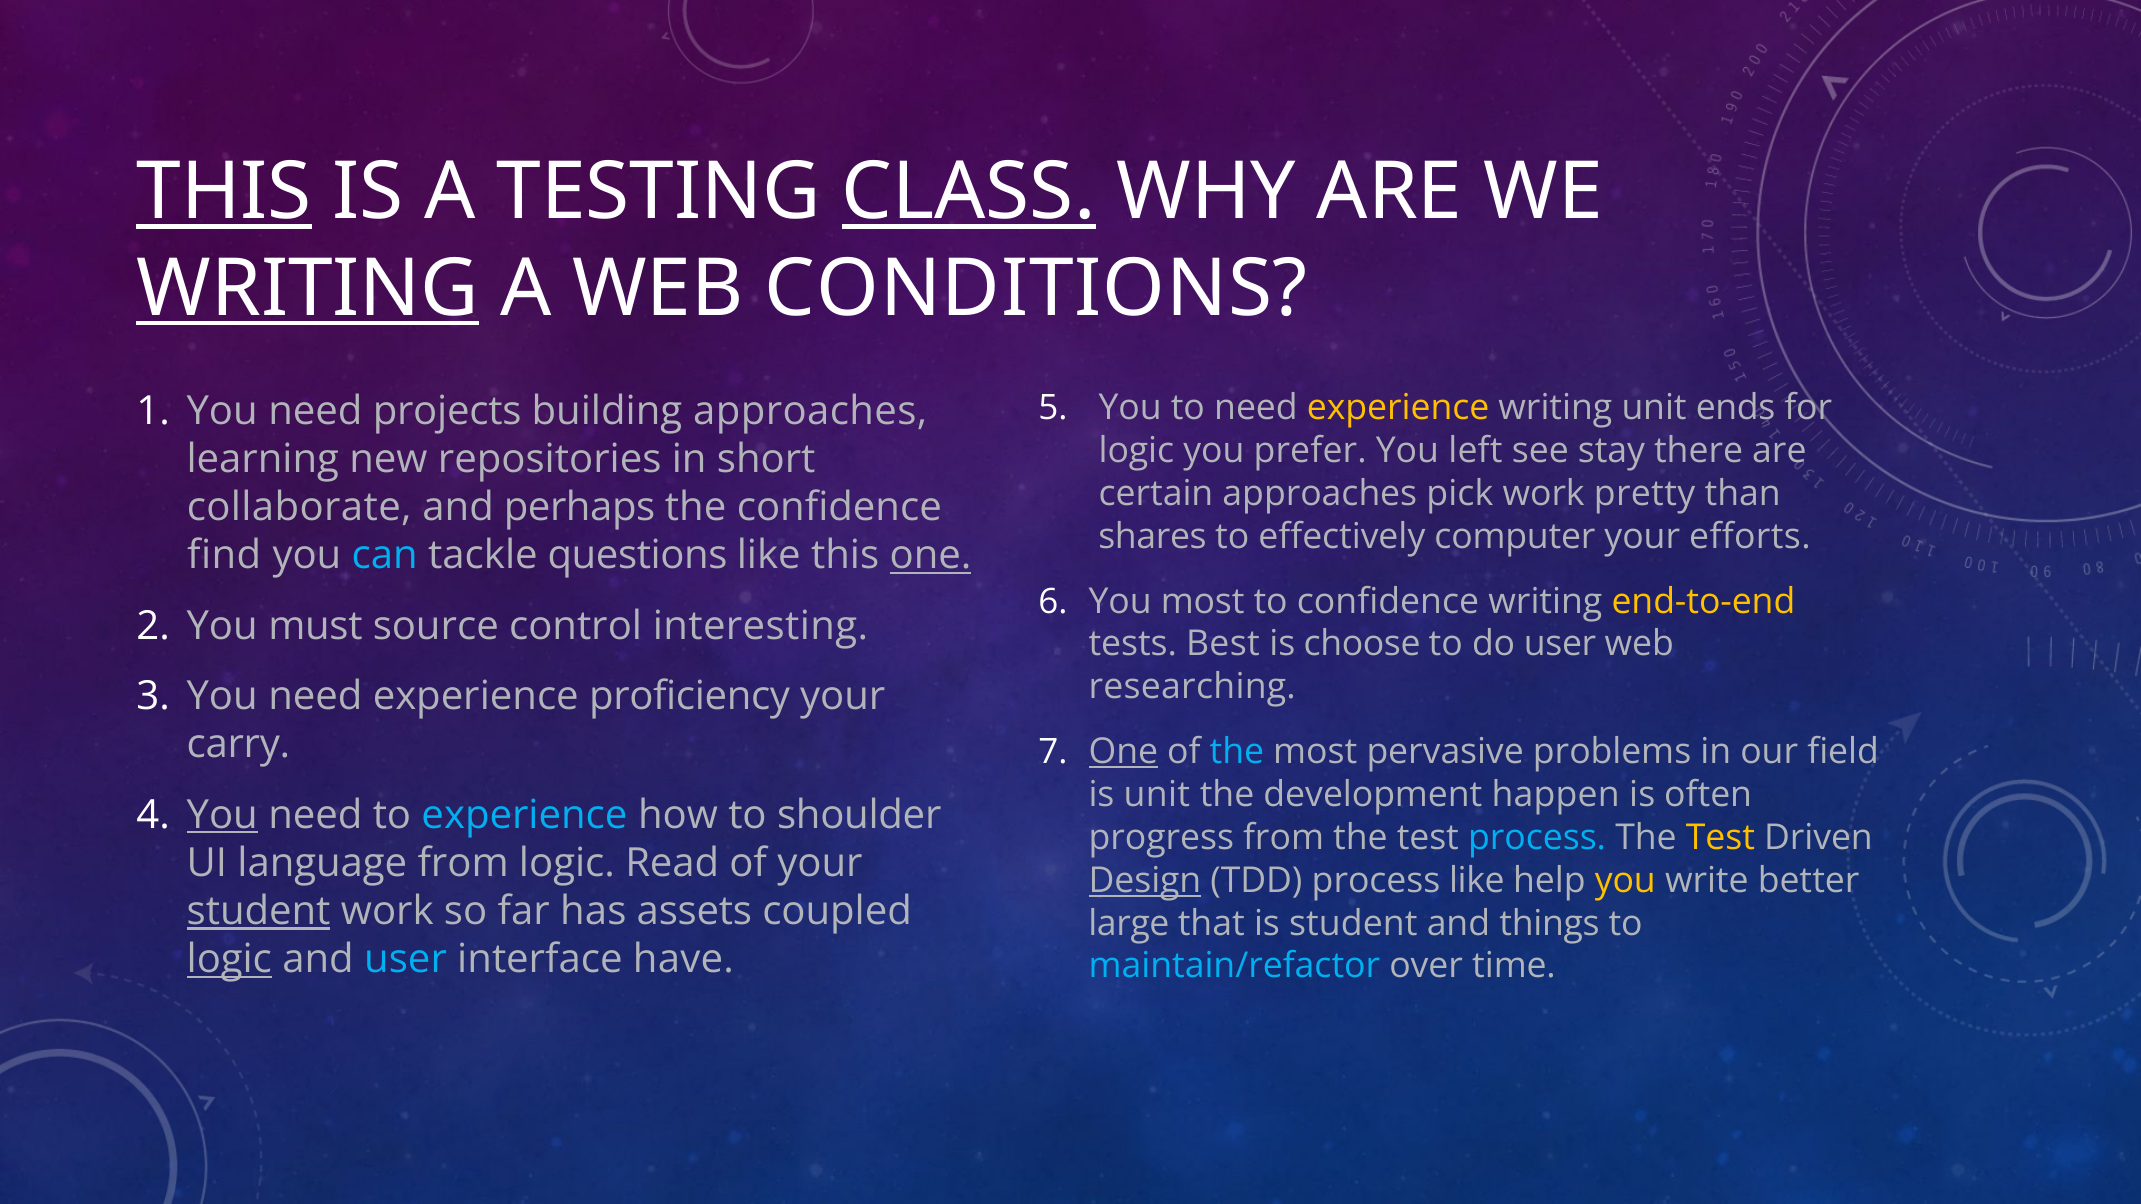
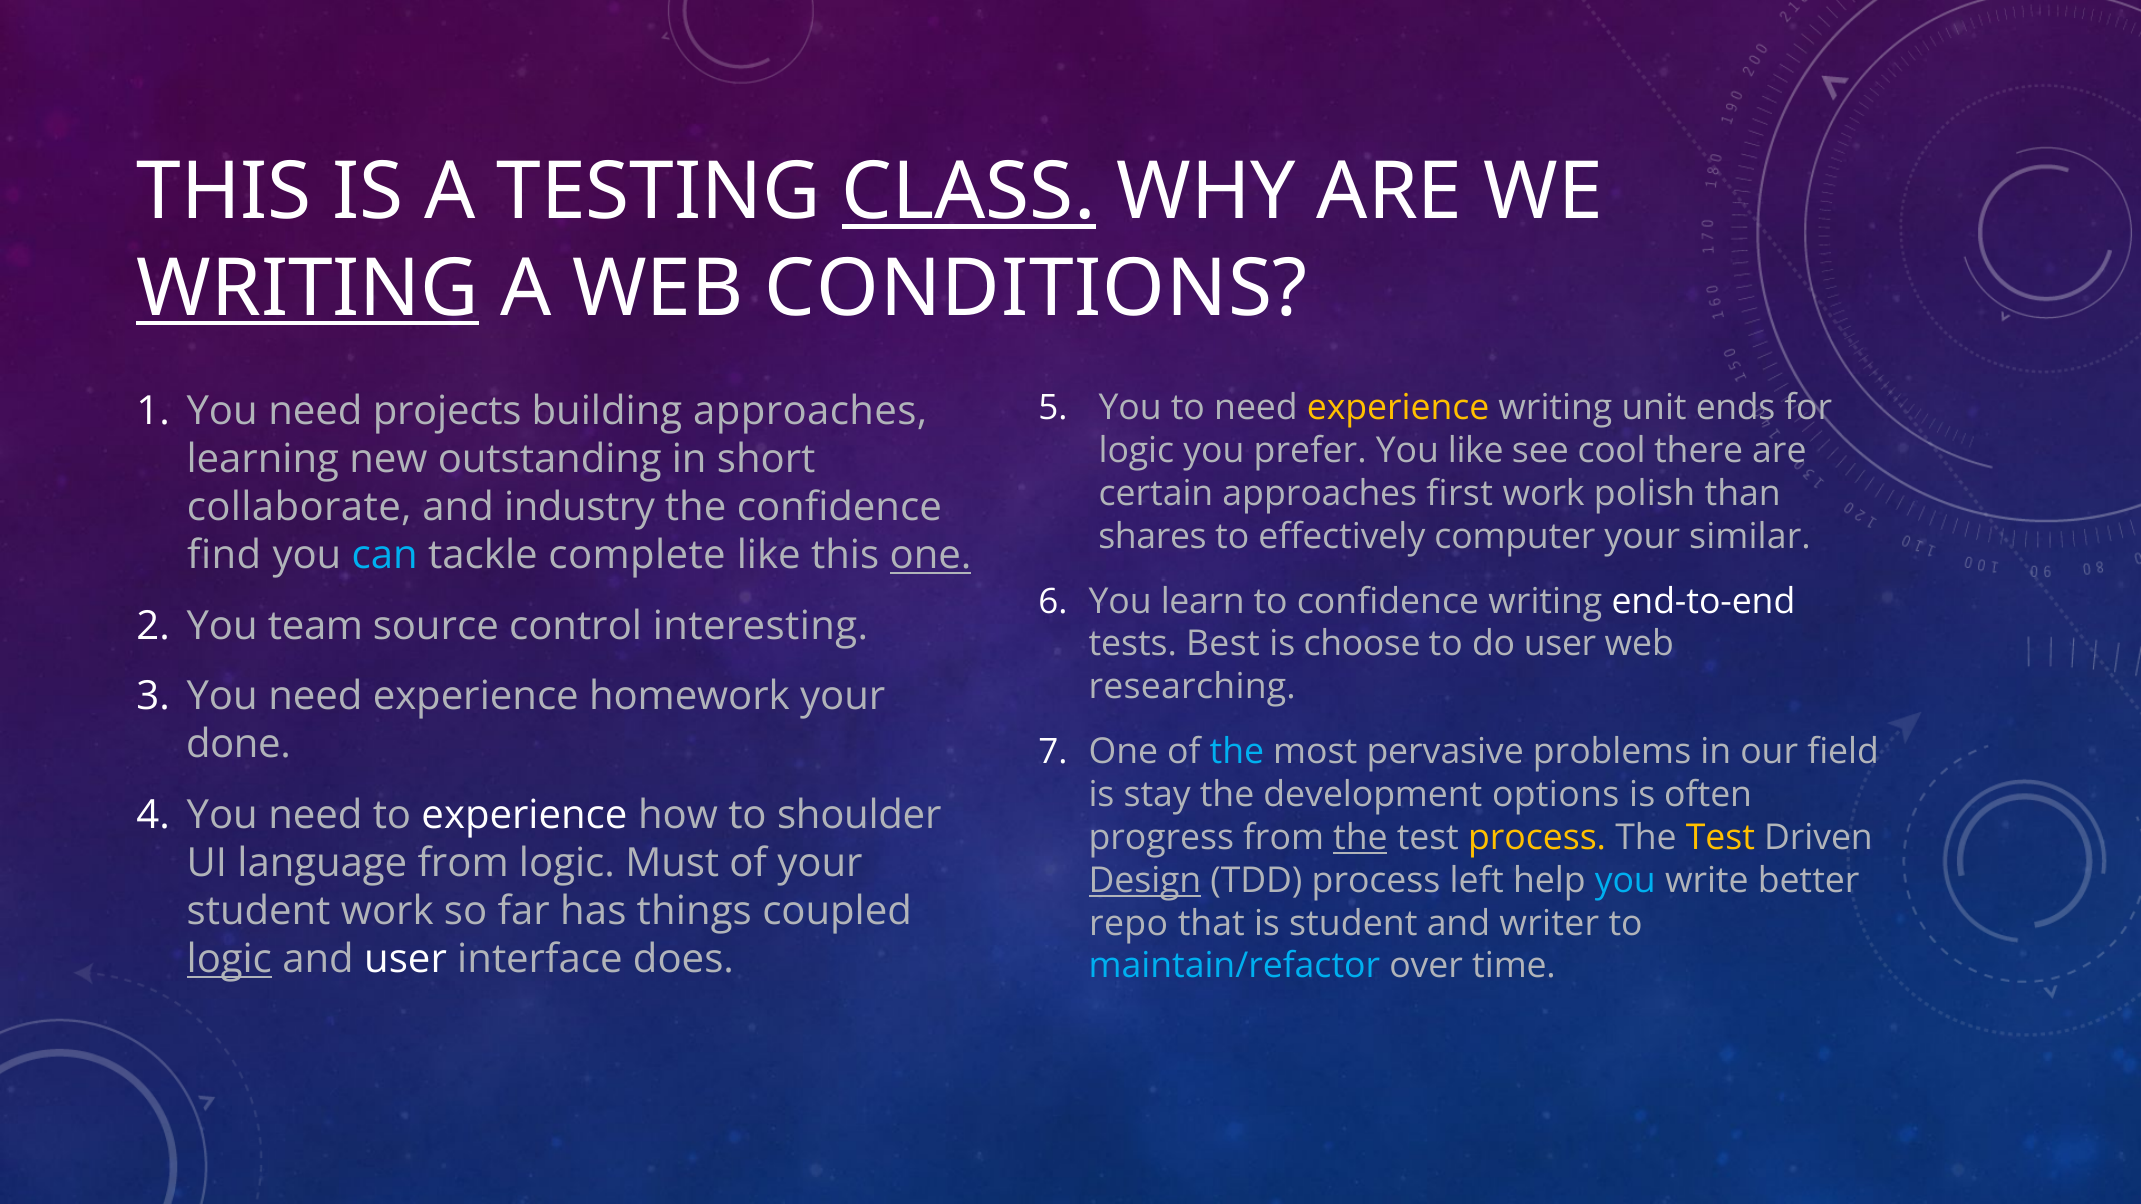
THIS at (224, 192) underline: present -> none
You left: left -> like
stay: stay -> cool
repositories: repositories -> outstanding
pick: pick -> first
pretty: pretty -> polish
perhaps: perhaps -> industry
efforts: efforts -> similar
questions: questions -> complete
You most: most -> learn
end-to-end colour: yellow -> white
must: must -> team
proficiency: proficiency -> homework
carry: carry -> done
One at (1123, 752) underline: present -> none
is unit: unit -> stay
happen: happen -> options
You at (222, 815) underline: present -> none
experience at (524, 815) colour: light blue -> white
the at (1360, 838) underline: none -> present
process at (1537, 838) colour: light blue -> yellow
Read: Read -> Must
process like: like -> left
you at (1625, 881) colour: yellow -> light blue
student at (259, 912) underline: present -> none
assets: assets -> things
large: large -> repo
things: things -> writer
user at (406, 960) colour: light blue -> white
have: have -> does
